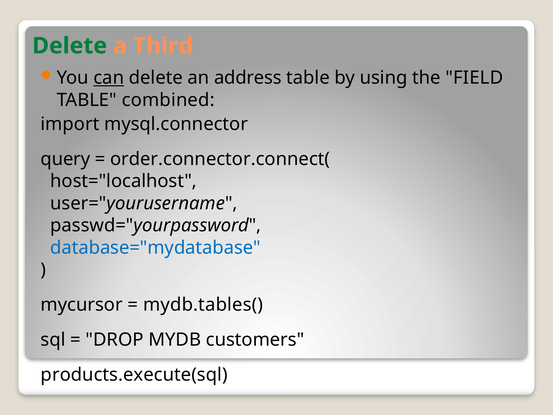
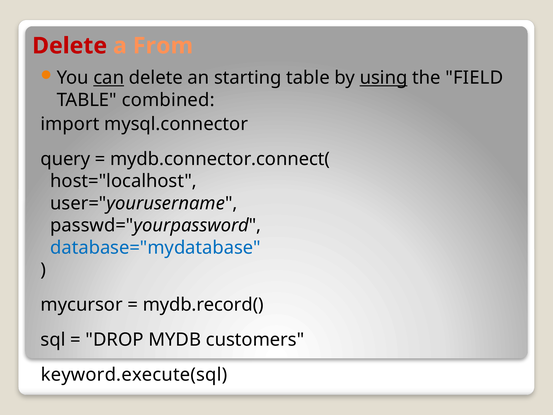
Delete at (70, 46) colour: green -> red
Third: Third -> From
address: address -> starting
using underline: none -> present
order.connector.connect(: order.connector.connect( -> mydb.connector.connect(
mydb.tables(: mydb.tables( -> mydb.record(
products.execute(sql: products.execute(sql -> keyword.execute(sql
